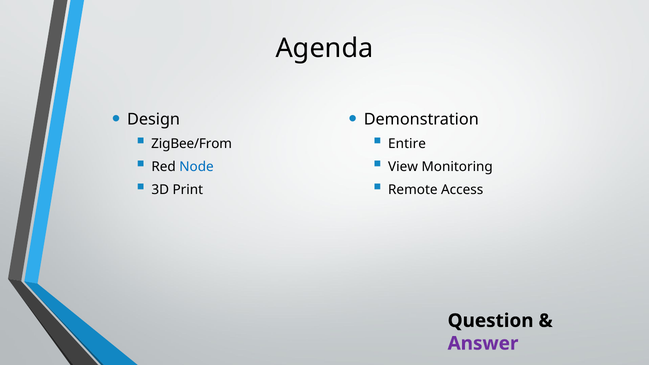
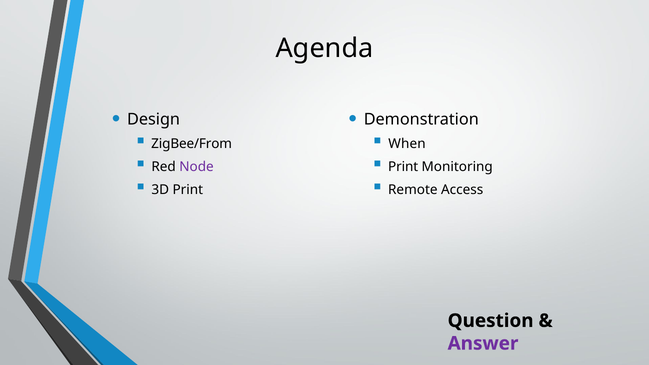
Entire: Entire -> When
Node colour: blue -> purple
View at (403, 167): View -> Print
